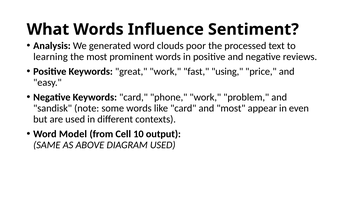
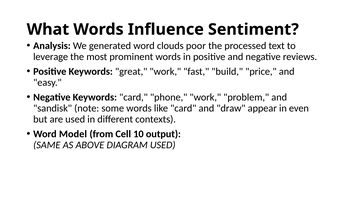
learning: learning -> leverage
using: using -> build
and most: most -> draw
